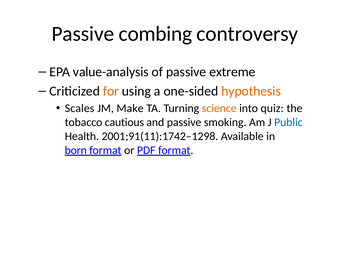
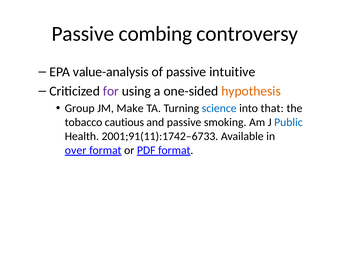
extreme: extreme -> intuitive
for colour: orange -> purple
Scales: Scales -> Group
science colour: orange -> blue
quiz: quiz -> that
2001;91(11):1742–1298: 2001;91(11):1742–1298 -> 2001;91(11):1742–6733
born: born -> over
